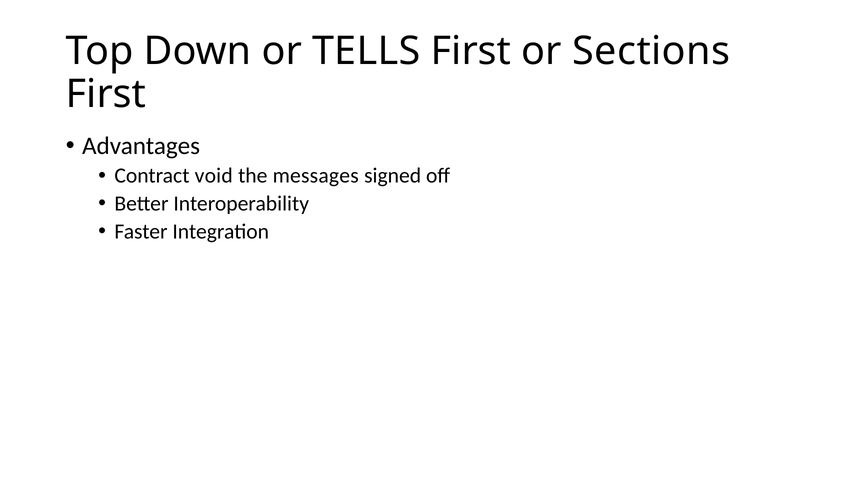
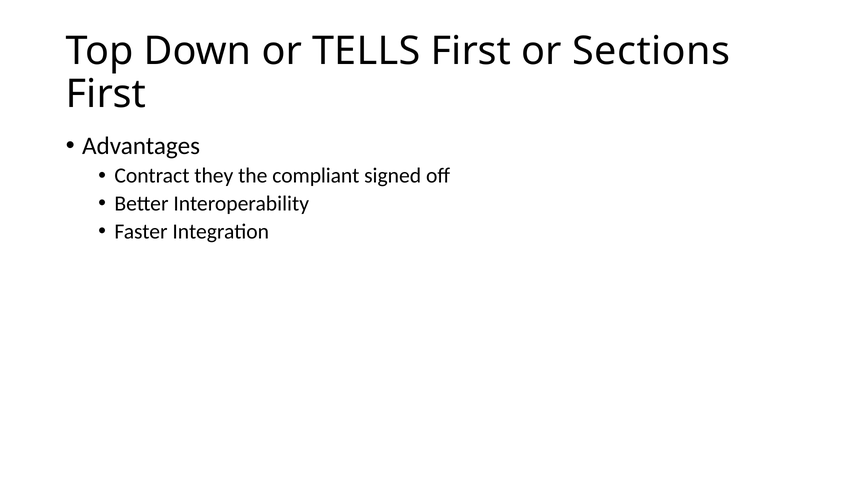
void: void -> they
messages: messages -> compliant
